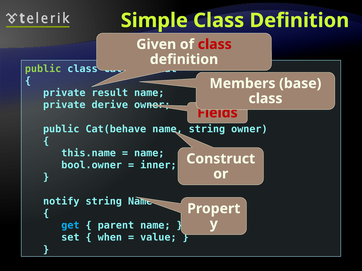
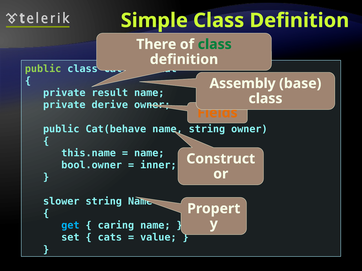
Given: Given -> There
class at (215, 44) colour: red -> green
Members: Members -> Assembly
Fields colour: red -> orange
notify: notify -> slower
parent: parent -> caring
when: when -> cats
